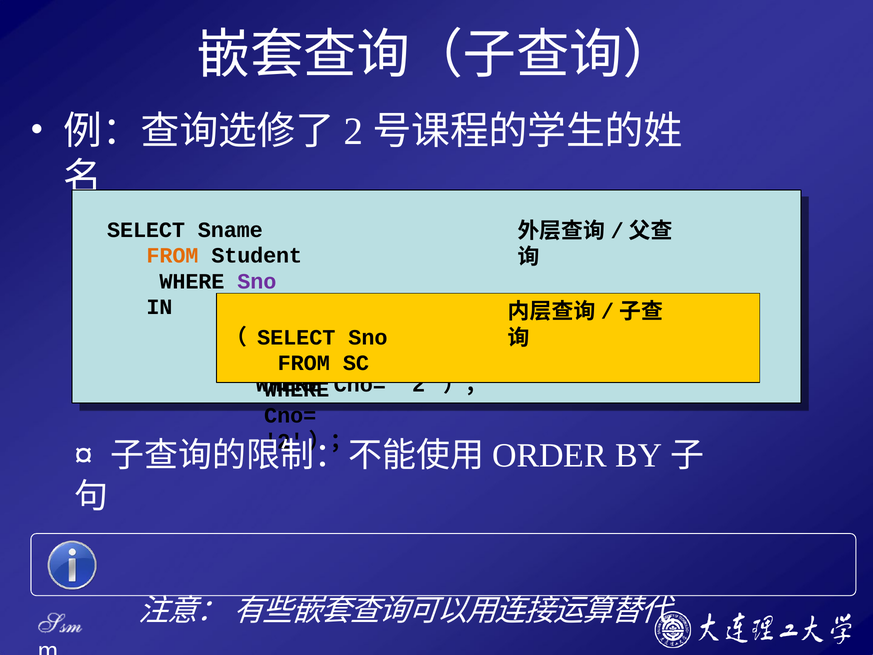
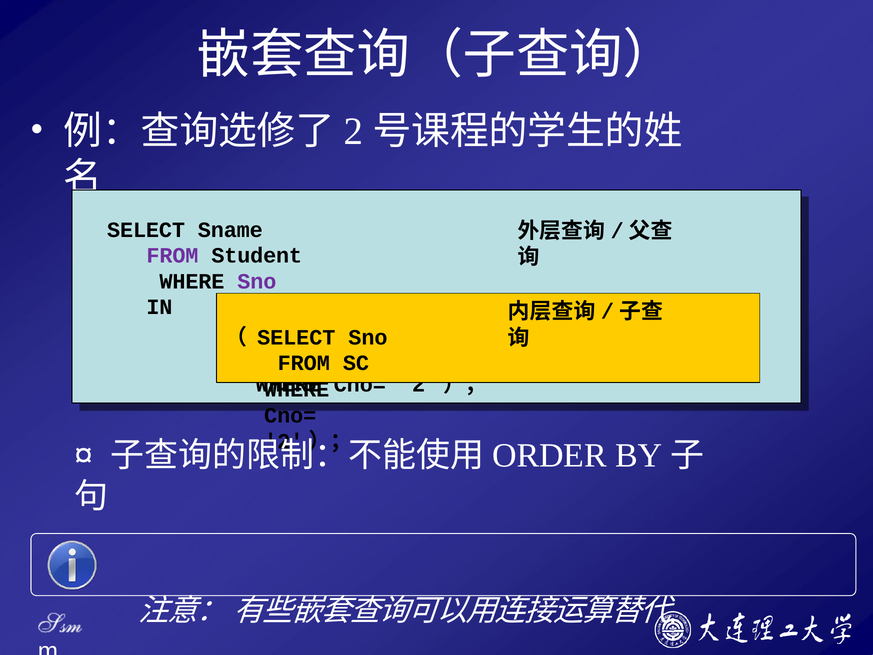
FROM at (172, 256) colour: orange -> purple
